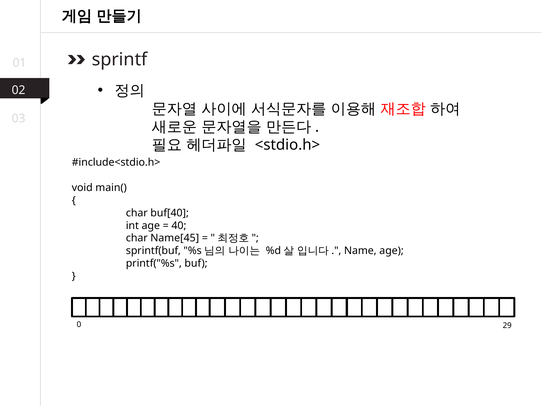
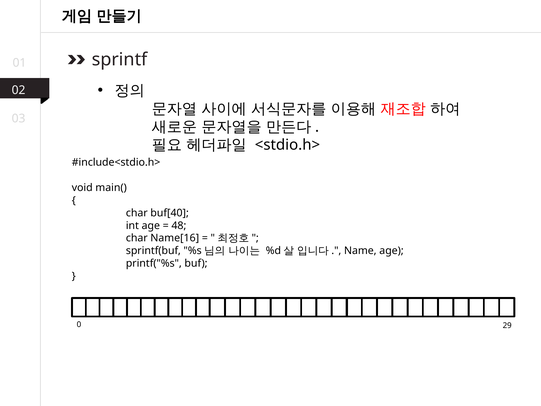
40: 40 -> 48
Name[45: Name[45 -> Name[16
